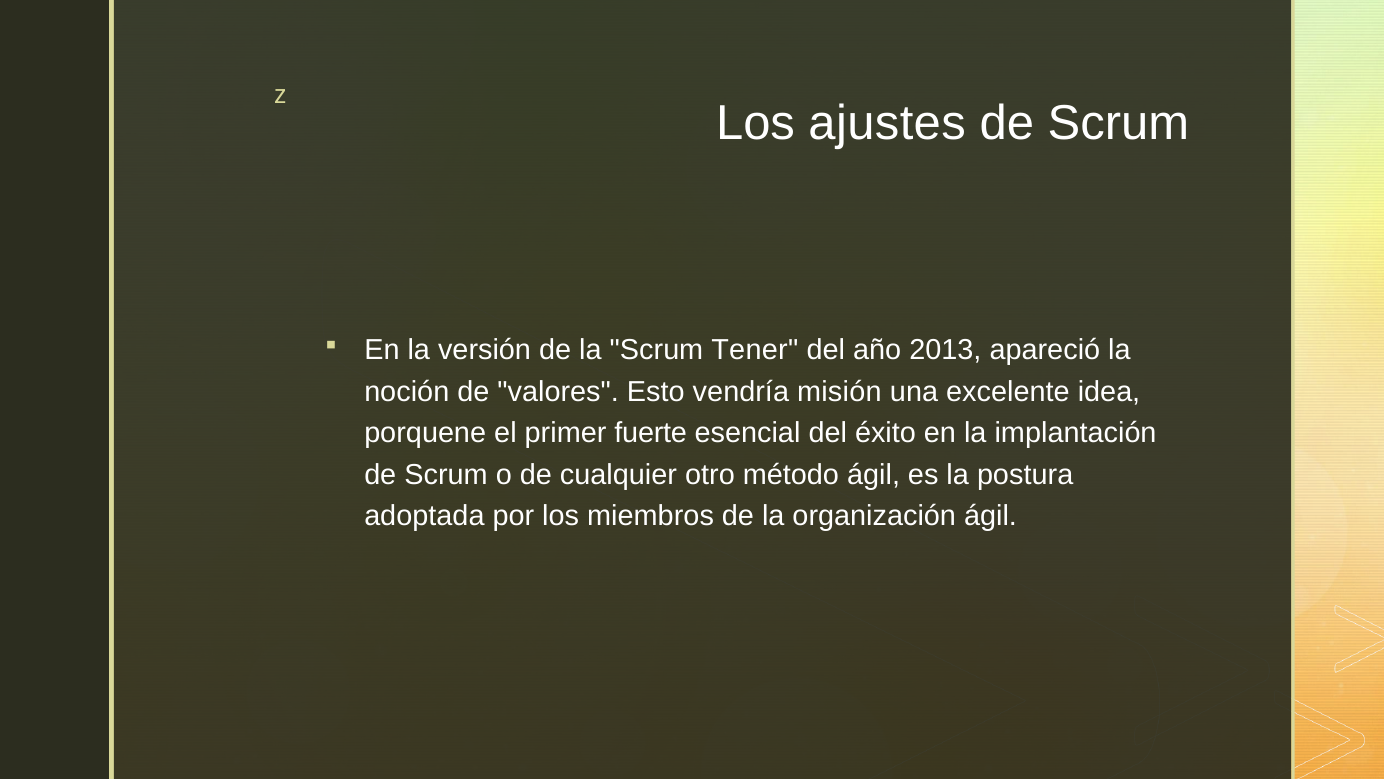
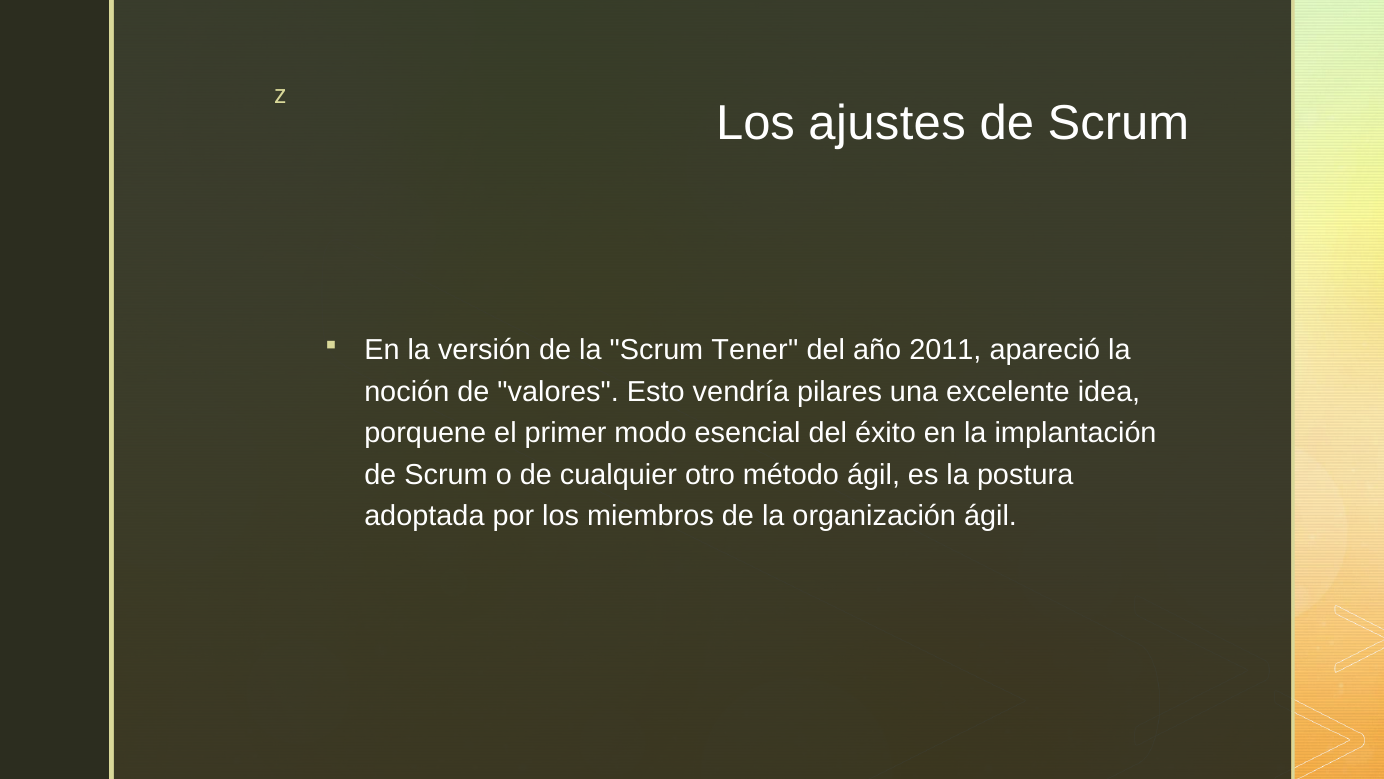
2013: 2013 -> 2011
misión: misión -> pilares
fuerte: fuerte -> modo
